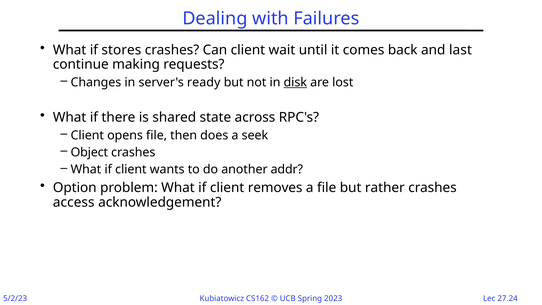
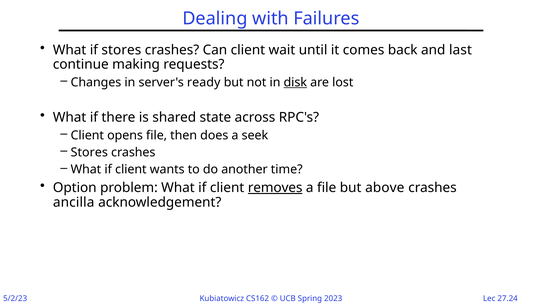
Object at (89, 152): Object -> Stores
addr: addr -> time
removes underline: none -> present
rather: rather -> above
access: access -> ancilla
